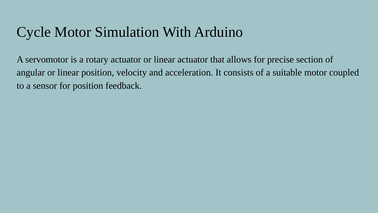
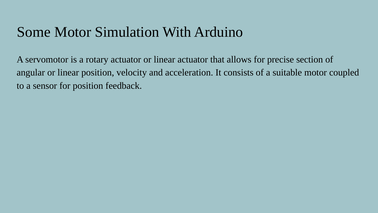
Cycle: Cycle -> Some
